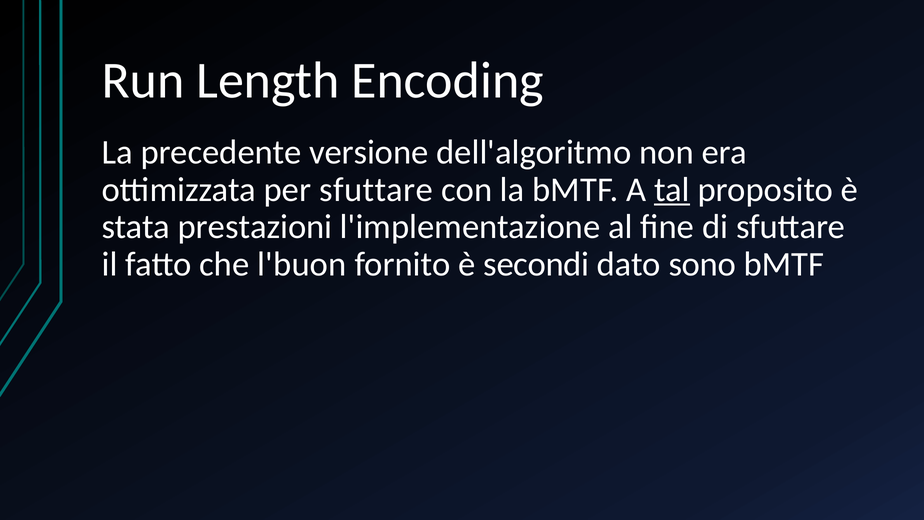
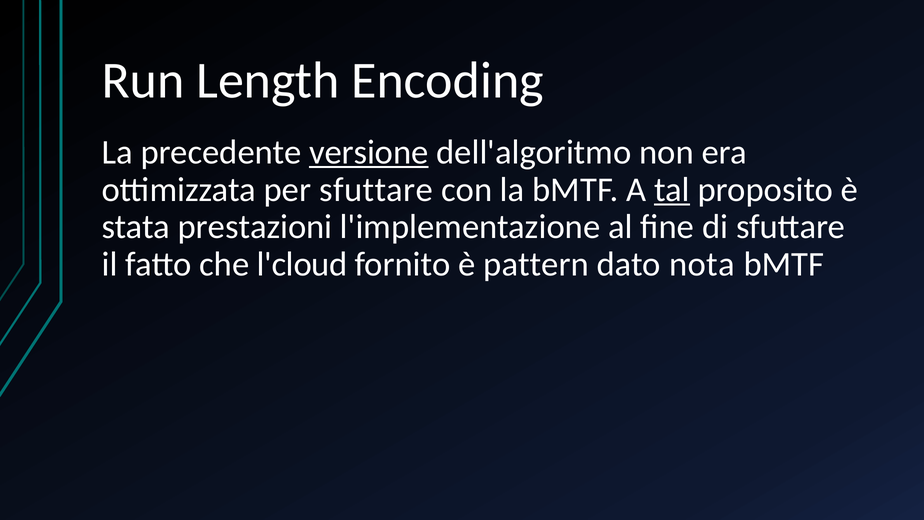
versione underline: none -> present
l'buon: l'buon -> l'cloud
secondi: secondi -> pattern
sono: sono -> nota
